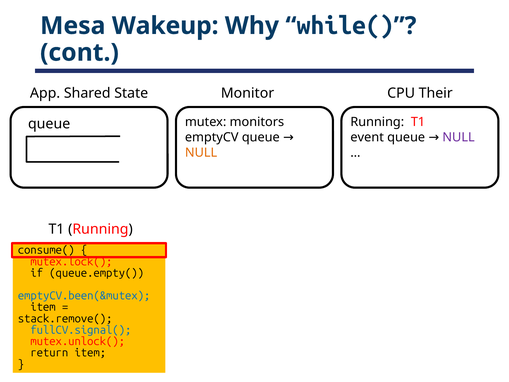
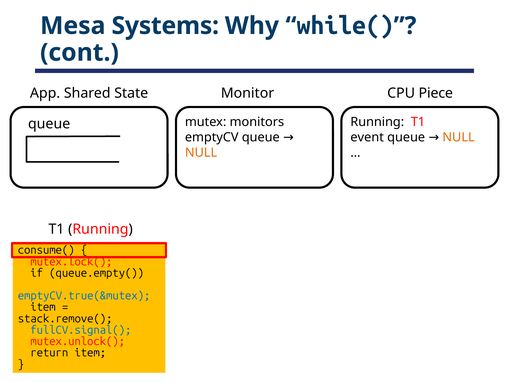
Wakeup: Wakeup -> Systems
Their: Their -> Piece
NULL at (459, 137) colour: purple -> orange
emptyCV.been(&mutex: emptyCV.been(&mutex -> emptyCV.true(&mutex
